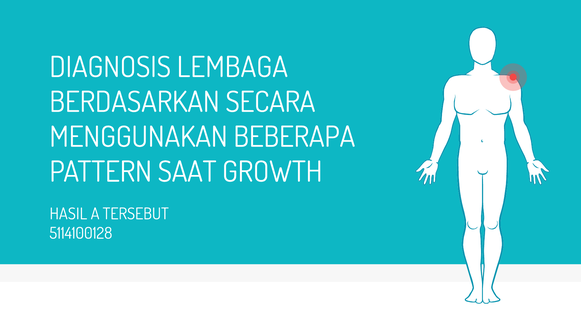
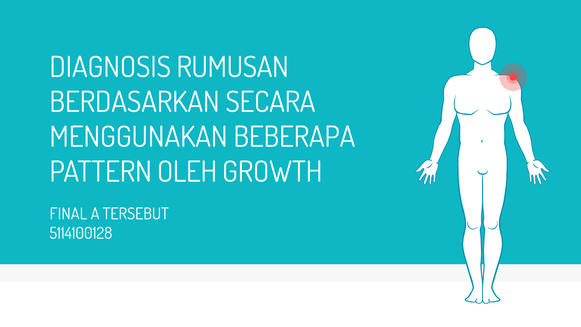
LEMBAGA: LEMBAGA -> RUMUSAN
SAAT: SAAT -> OLEH
HASIL: HASIL -> FINAL
